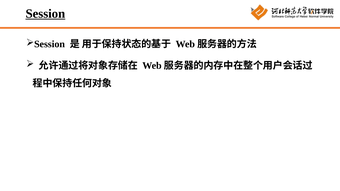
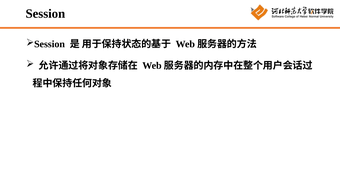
Session underline: present -> none
